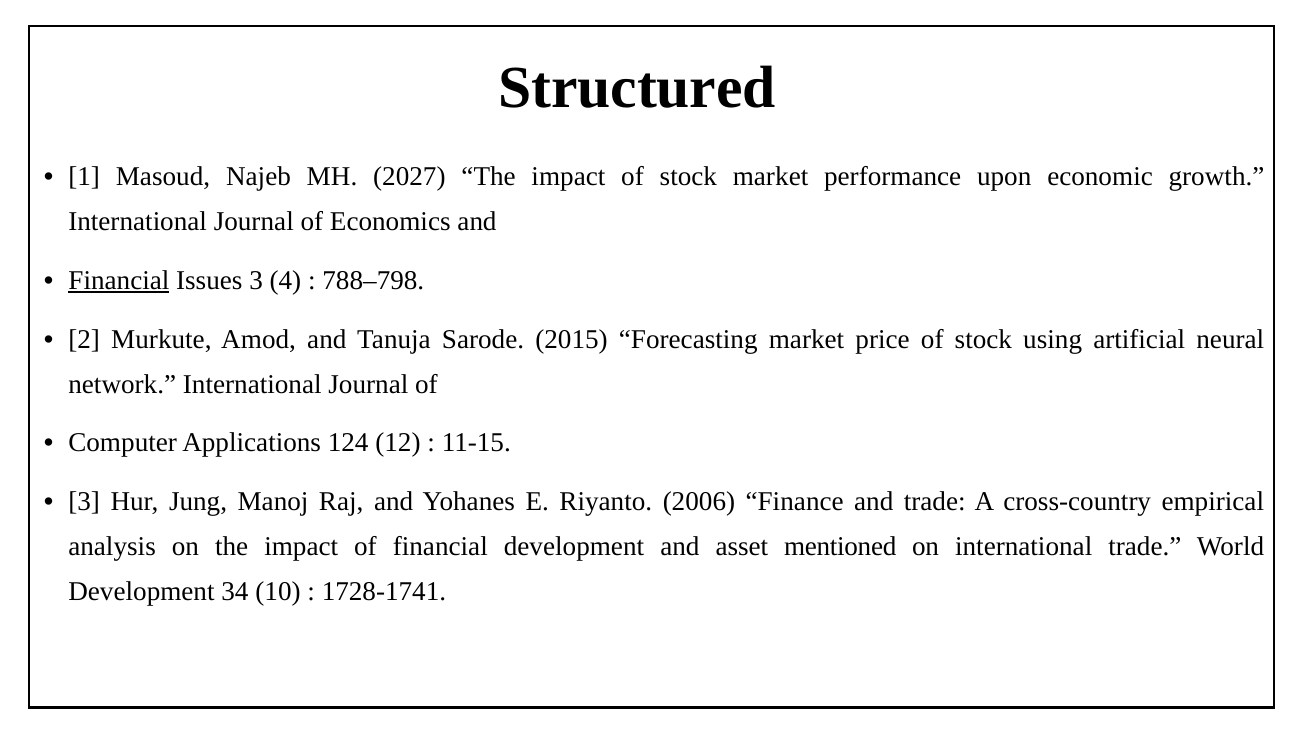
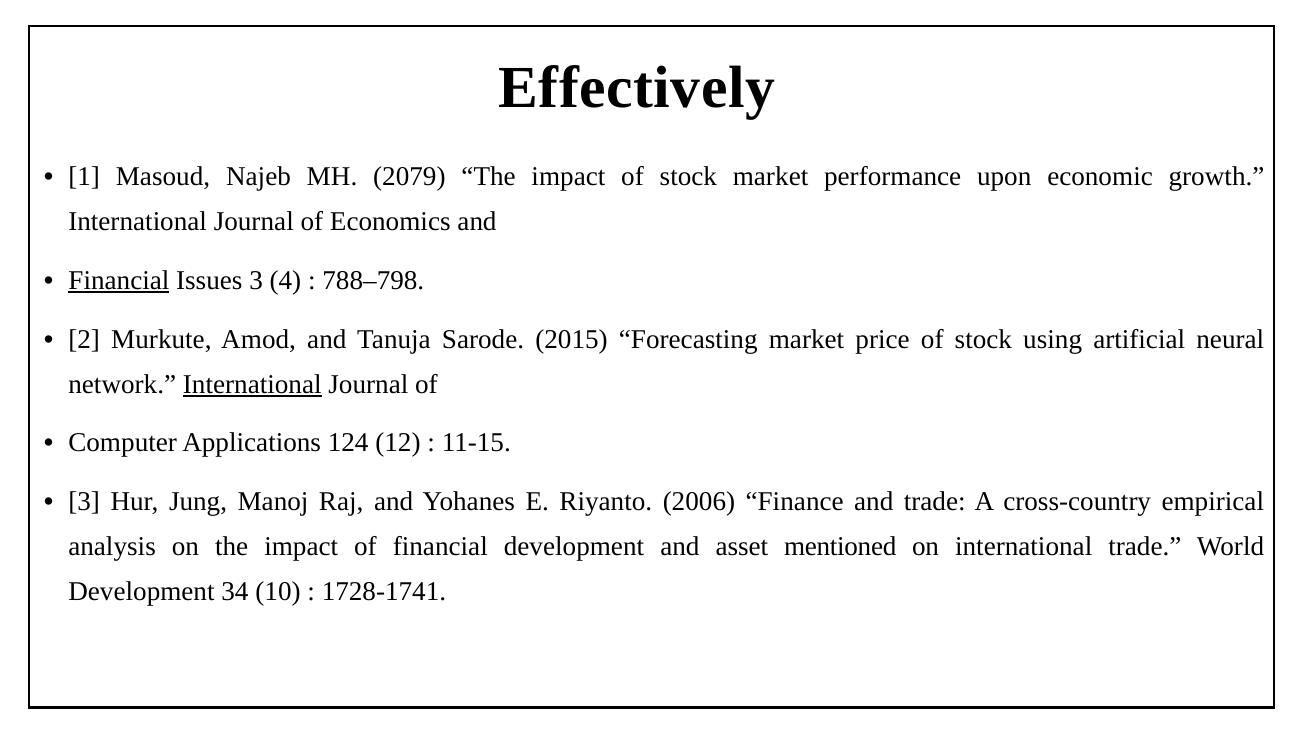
Structured: Structured -> Effectively
2027: 2027 -> 2079
International at (252, 384) underline: none -> present
